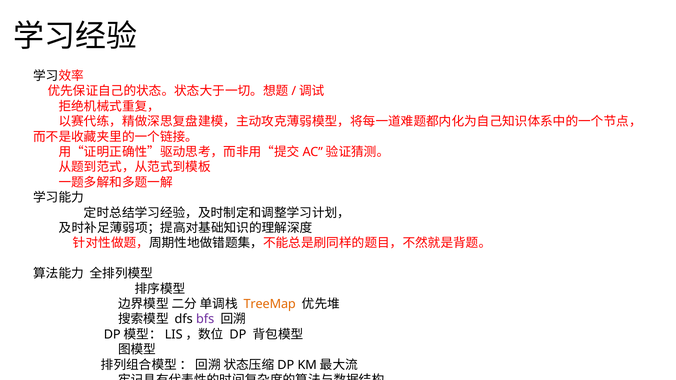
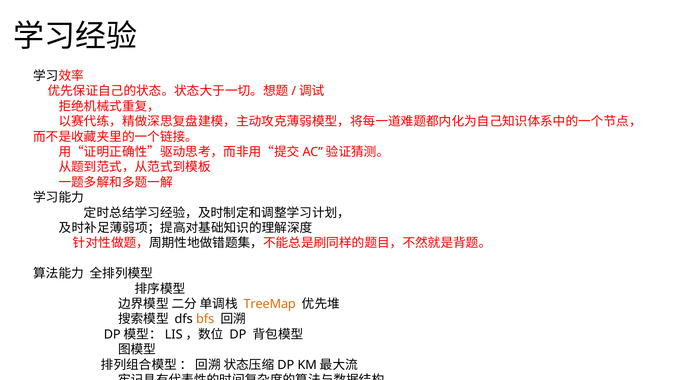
bfs colour: purple -> orange
